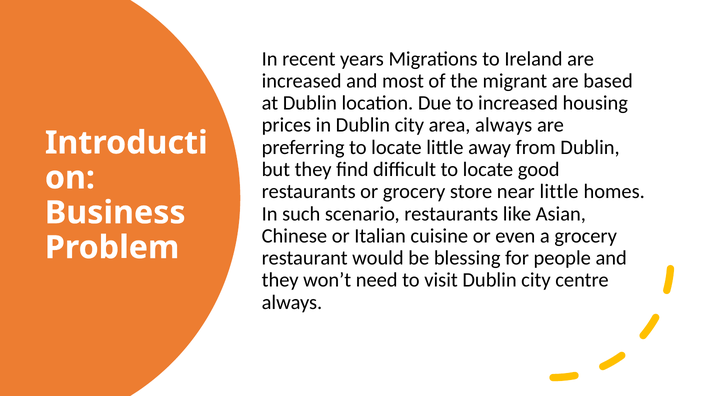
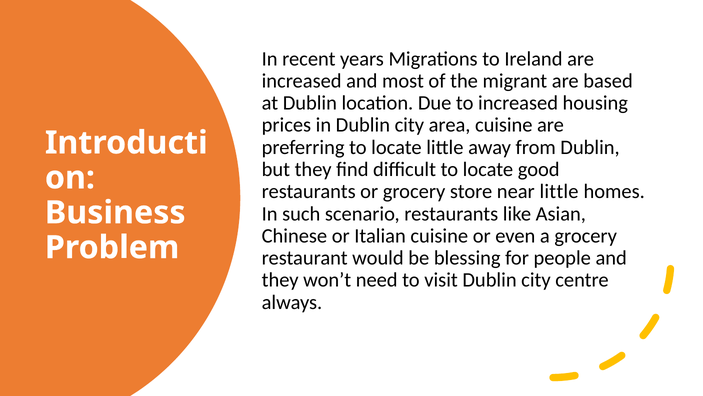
area always: always -> cuisine
